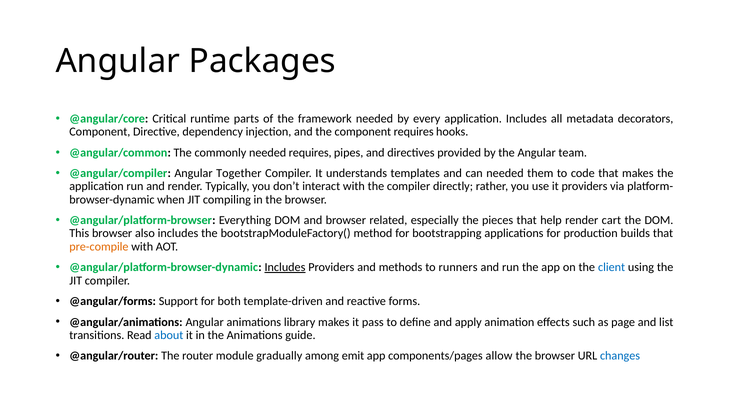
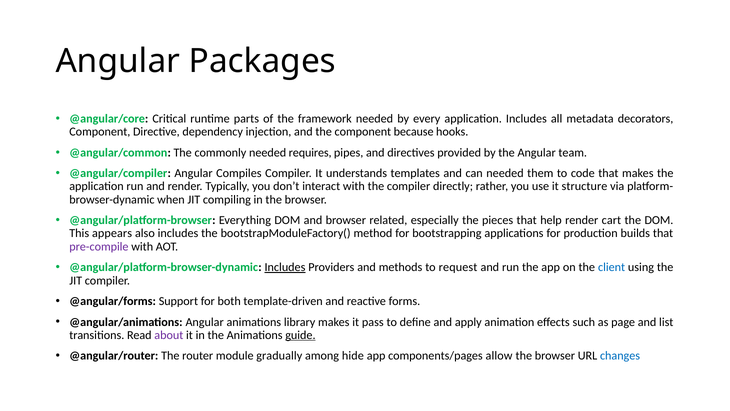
component requires: requires -> because
Together: Together -> Compiles
it providers: providers -> structure
This browser: browser -> appears
pre-compile colour: orange -> purple
runners: runners -> request
about colour: blue -> purple
guide underline: none -> present
emit: emit -> hide
